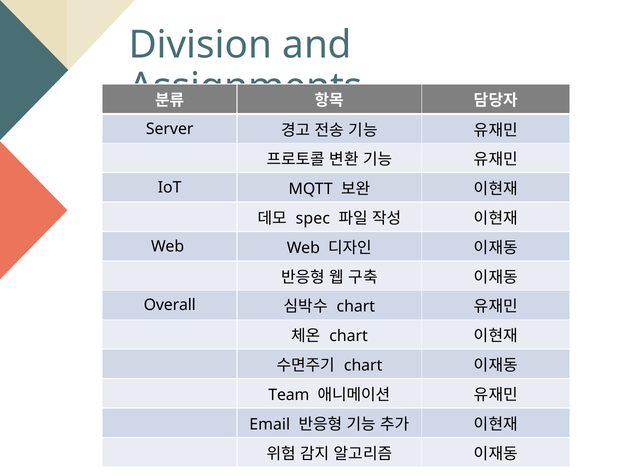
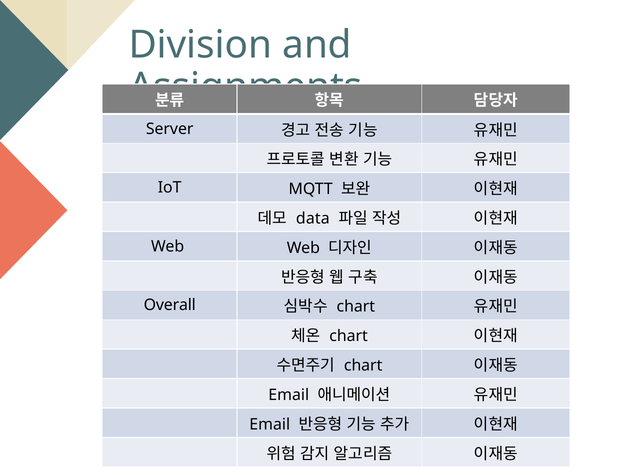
spec: spec -> data
Team at (289, 394): Team -> Email
